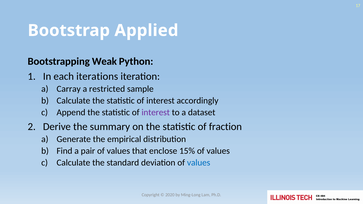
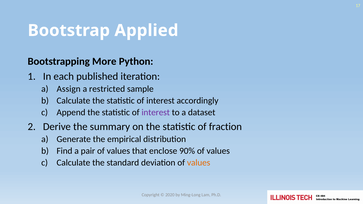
Weak: Weak -> More
iterations: iterations -> published
Carray: Carray -> Assign
15%: 15% -> 90%
values at (199, 163) colour: blue -> orange
